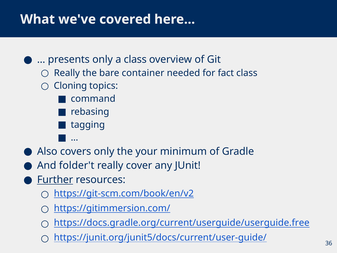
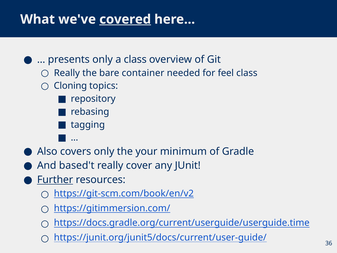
covered underline: none -> present
fact: fact -> feel
command: command -> repository
folder't: folder't -> based't
https://docs.gradle.org/current/userguide/userguide.free: https://docs.gradle.org/current/userguide/userguide.free -> https://docs.gradle.org/current/userguide/userguide.time
